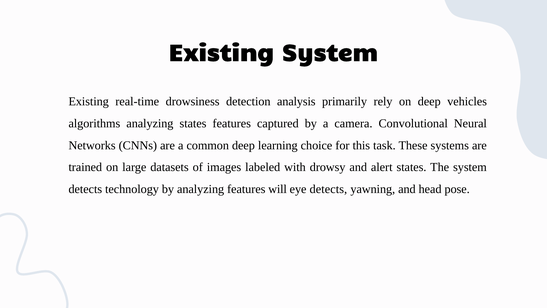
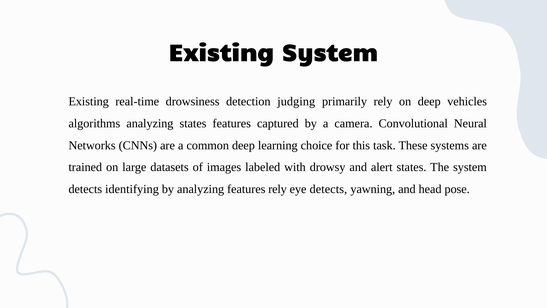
analysis: analysis -> judging
technology: technology -> identifying
features will: will -> rely
